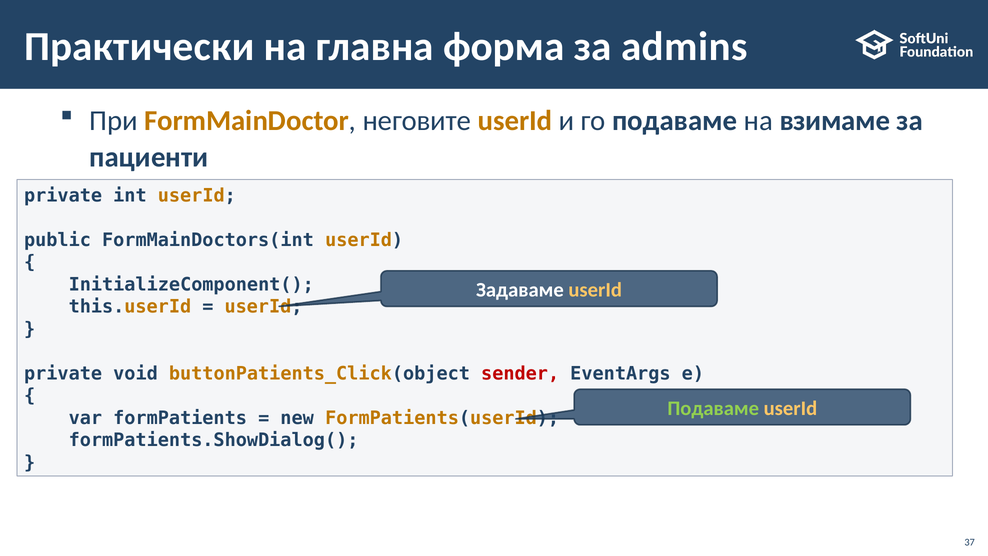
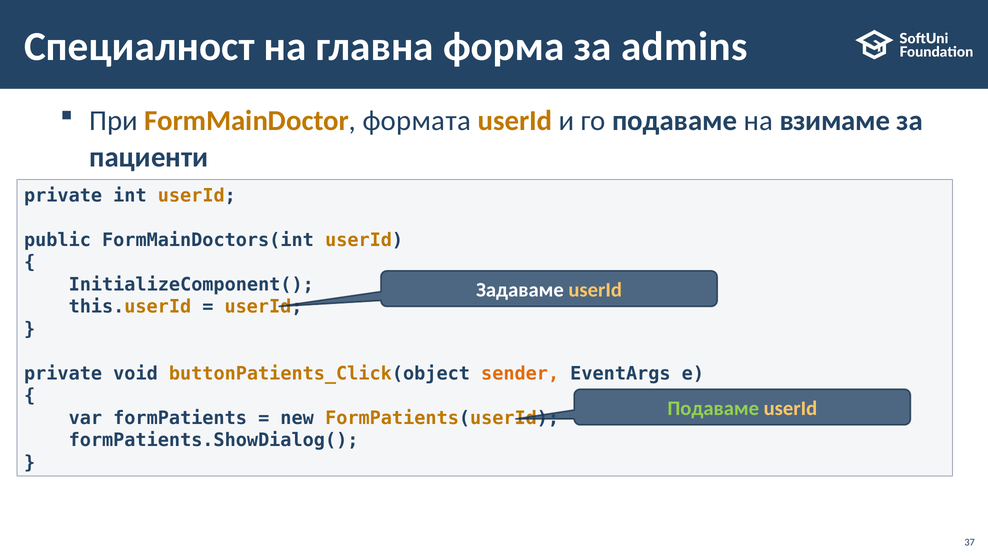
Практически: Практически -> Специалност
неговите: неговите -> формата
sender colour: red -> orange
